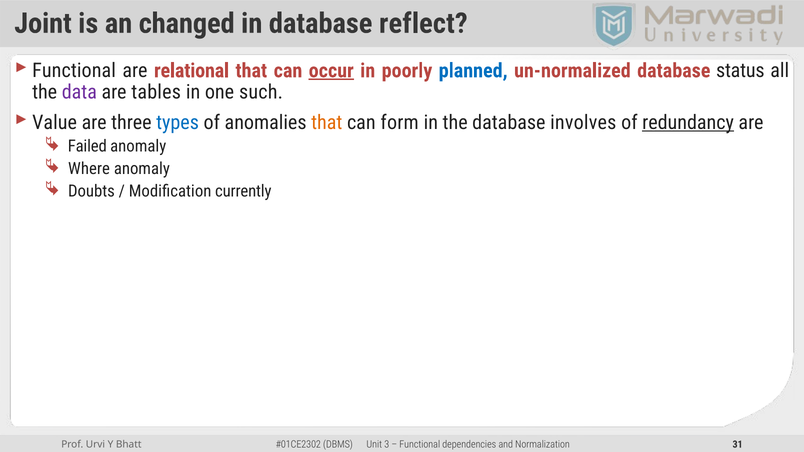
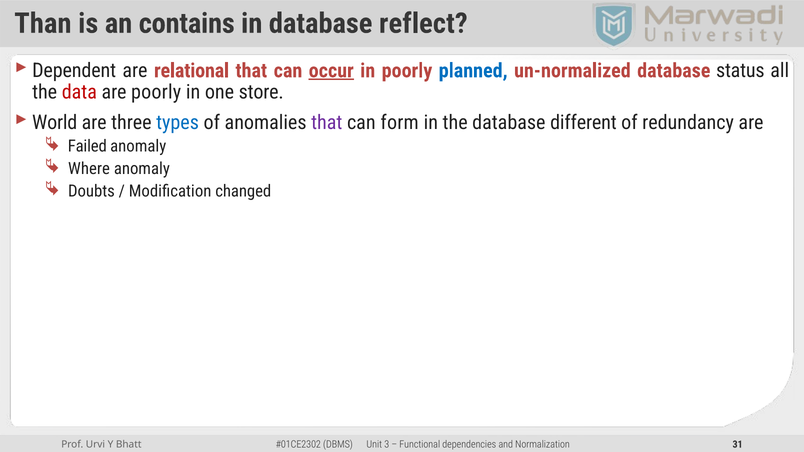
Joint: Joint -> Than
changed: changed -> contains
Functional at (74, 71): Functional -> Dependent
data colour: purple -> red
are tables: tables -> poorly
such: such -> store
Value: Value -> World
that at (327, 122) colour: orange -> purple
involves: involves -> different
redundancy underline: present -> none
currently: currently -> changed
